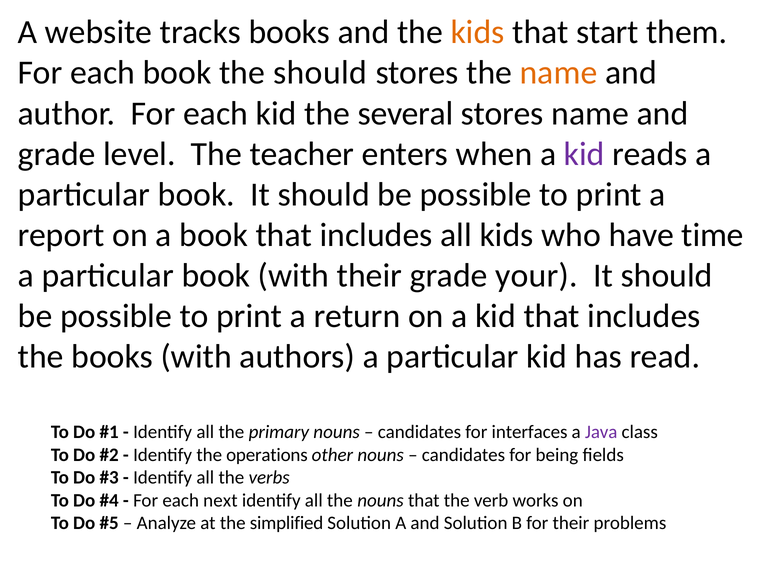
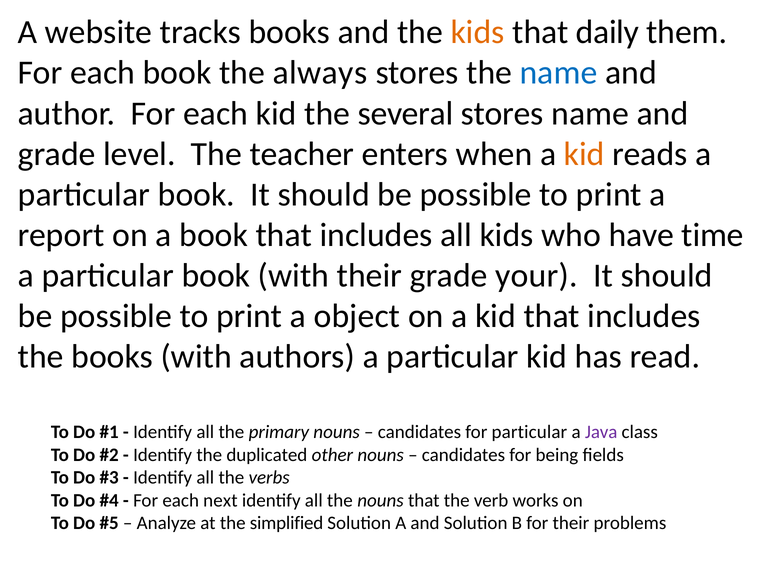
start: start -> daily
the should: should -> always
name at (559, 73) colour: orange -> blue
kid at (584, 154) colour: purple -> orange
return: return -> object
for interfaces: interfaces -> particular
operations: operations -> duplicated
